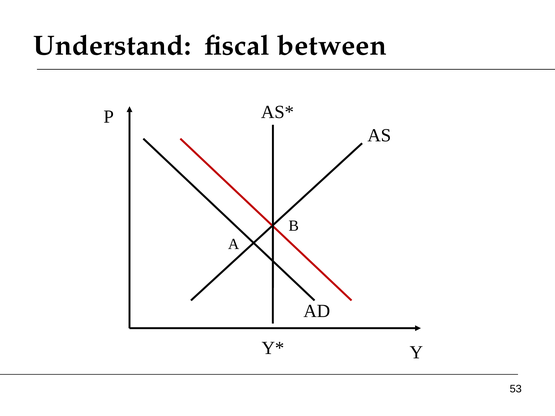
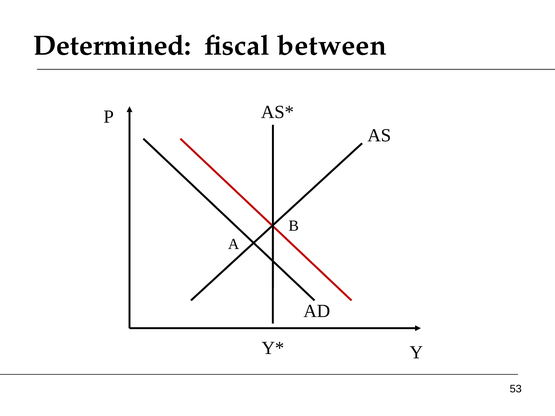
Understand: Understand -> Determined
